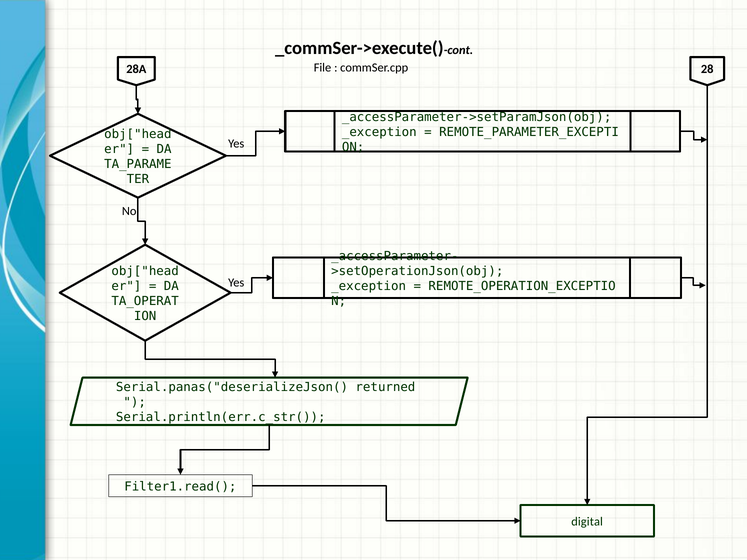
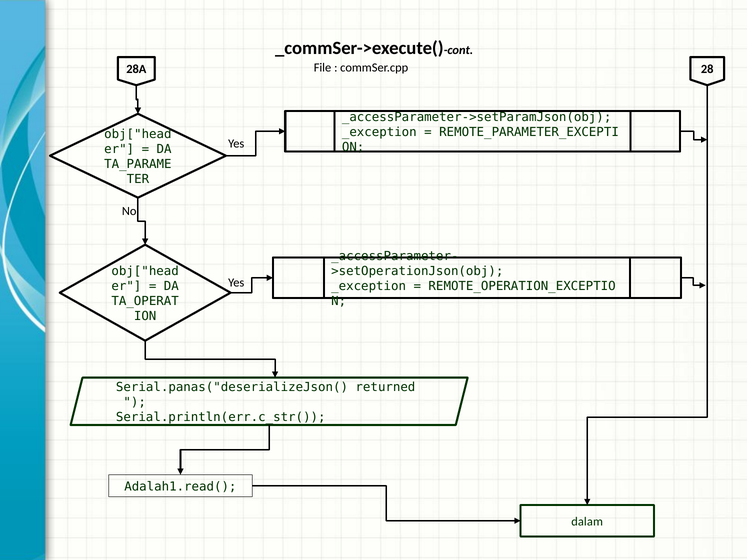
Filter1.read(: Filter1.read( -> Adalah1.read(
digital: digital -> dalam
